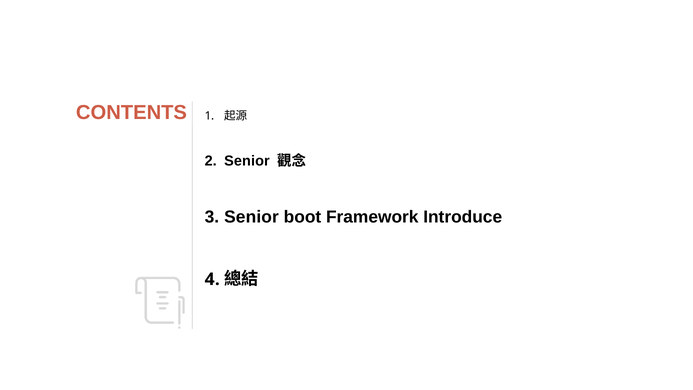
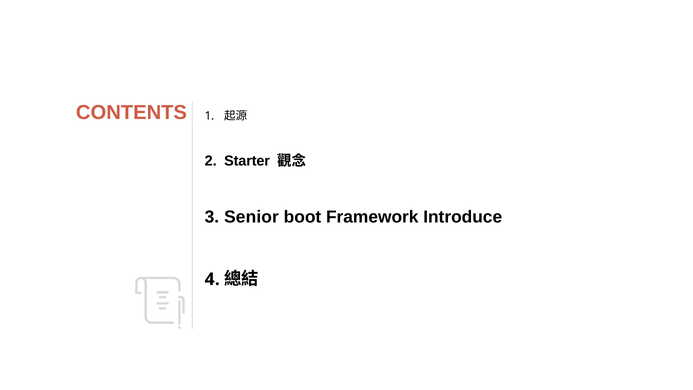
Senior at (247, 161): Senior -> Starter
